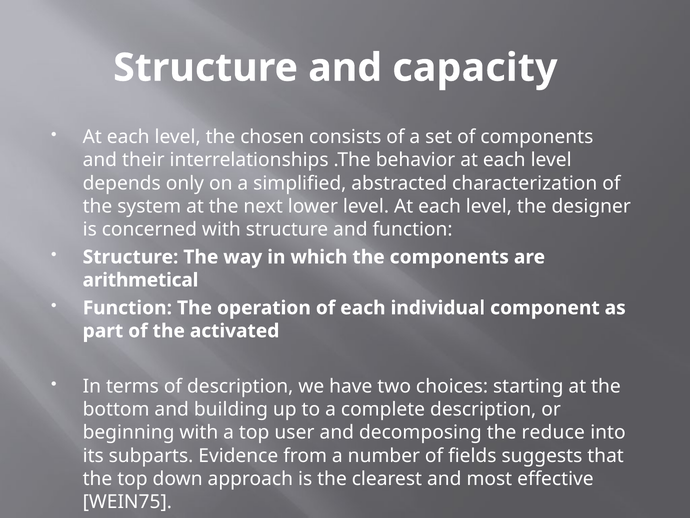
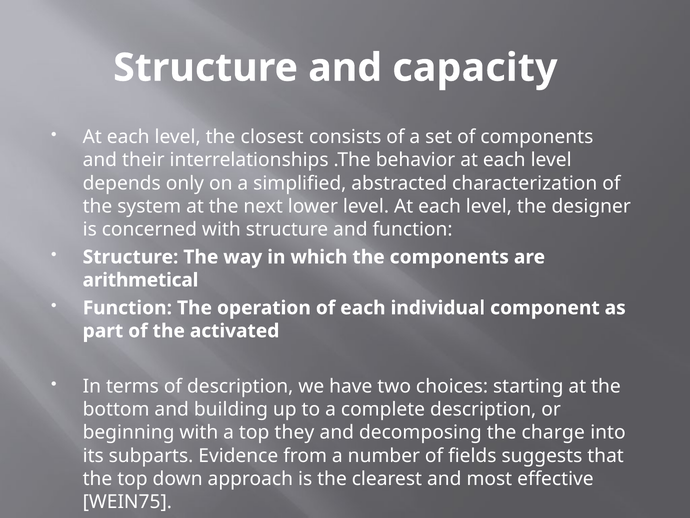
chosen: chosen -> closest
user: user -> they
reduce: reduce -> charge
